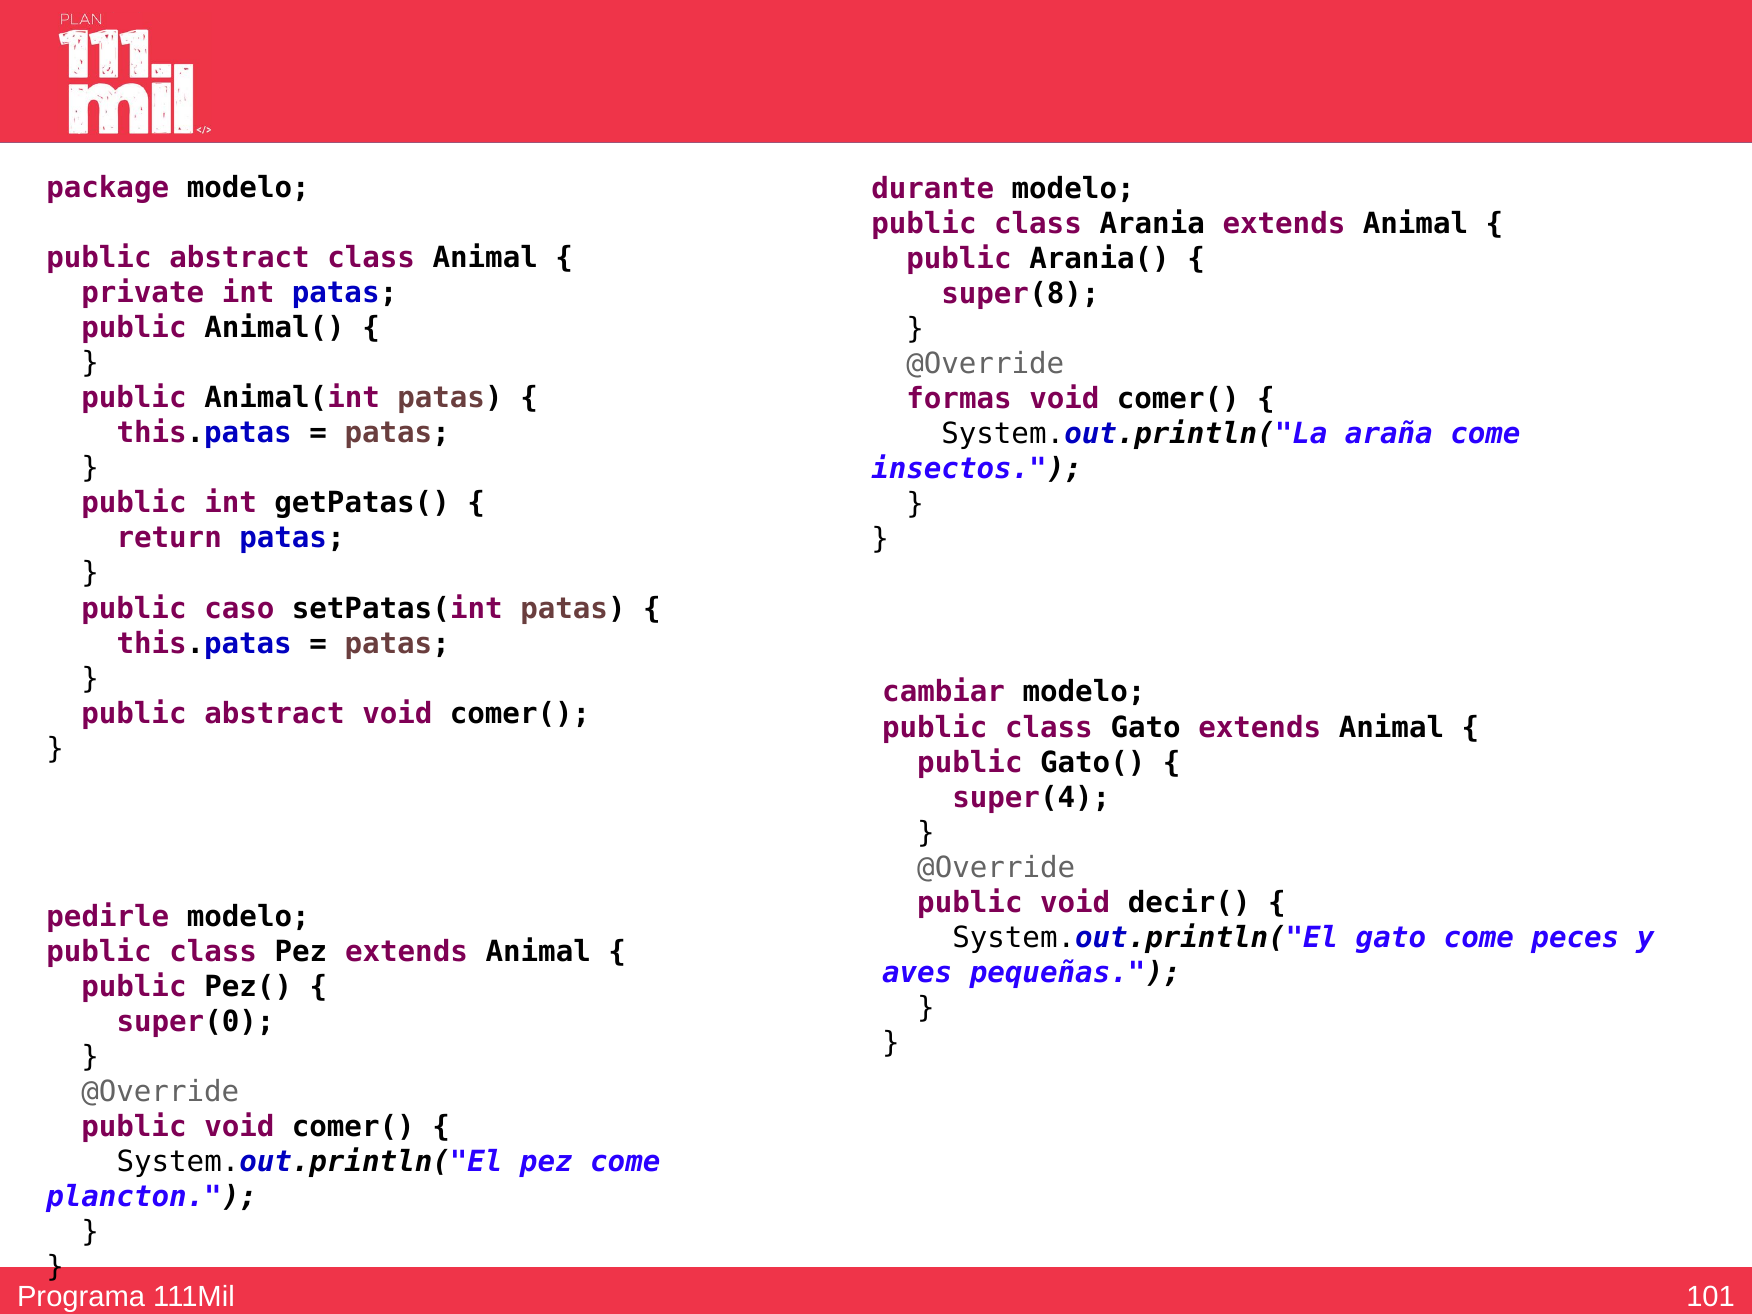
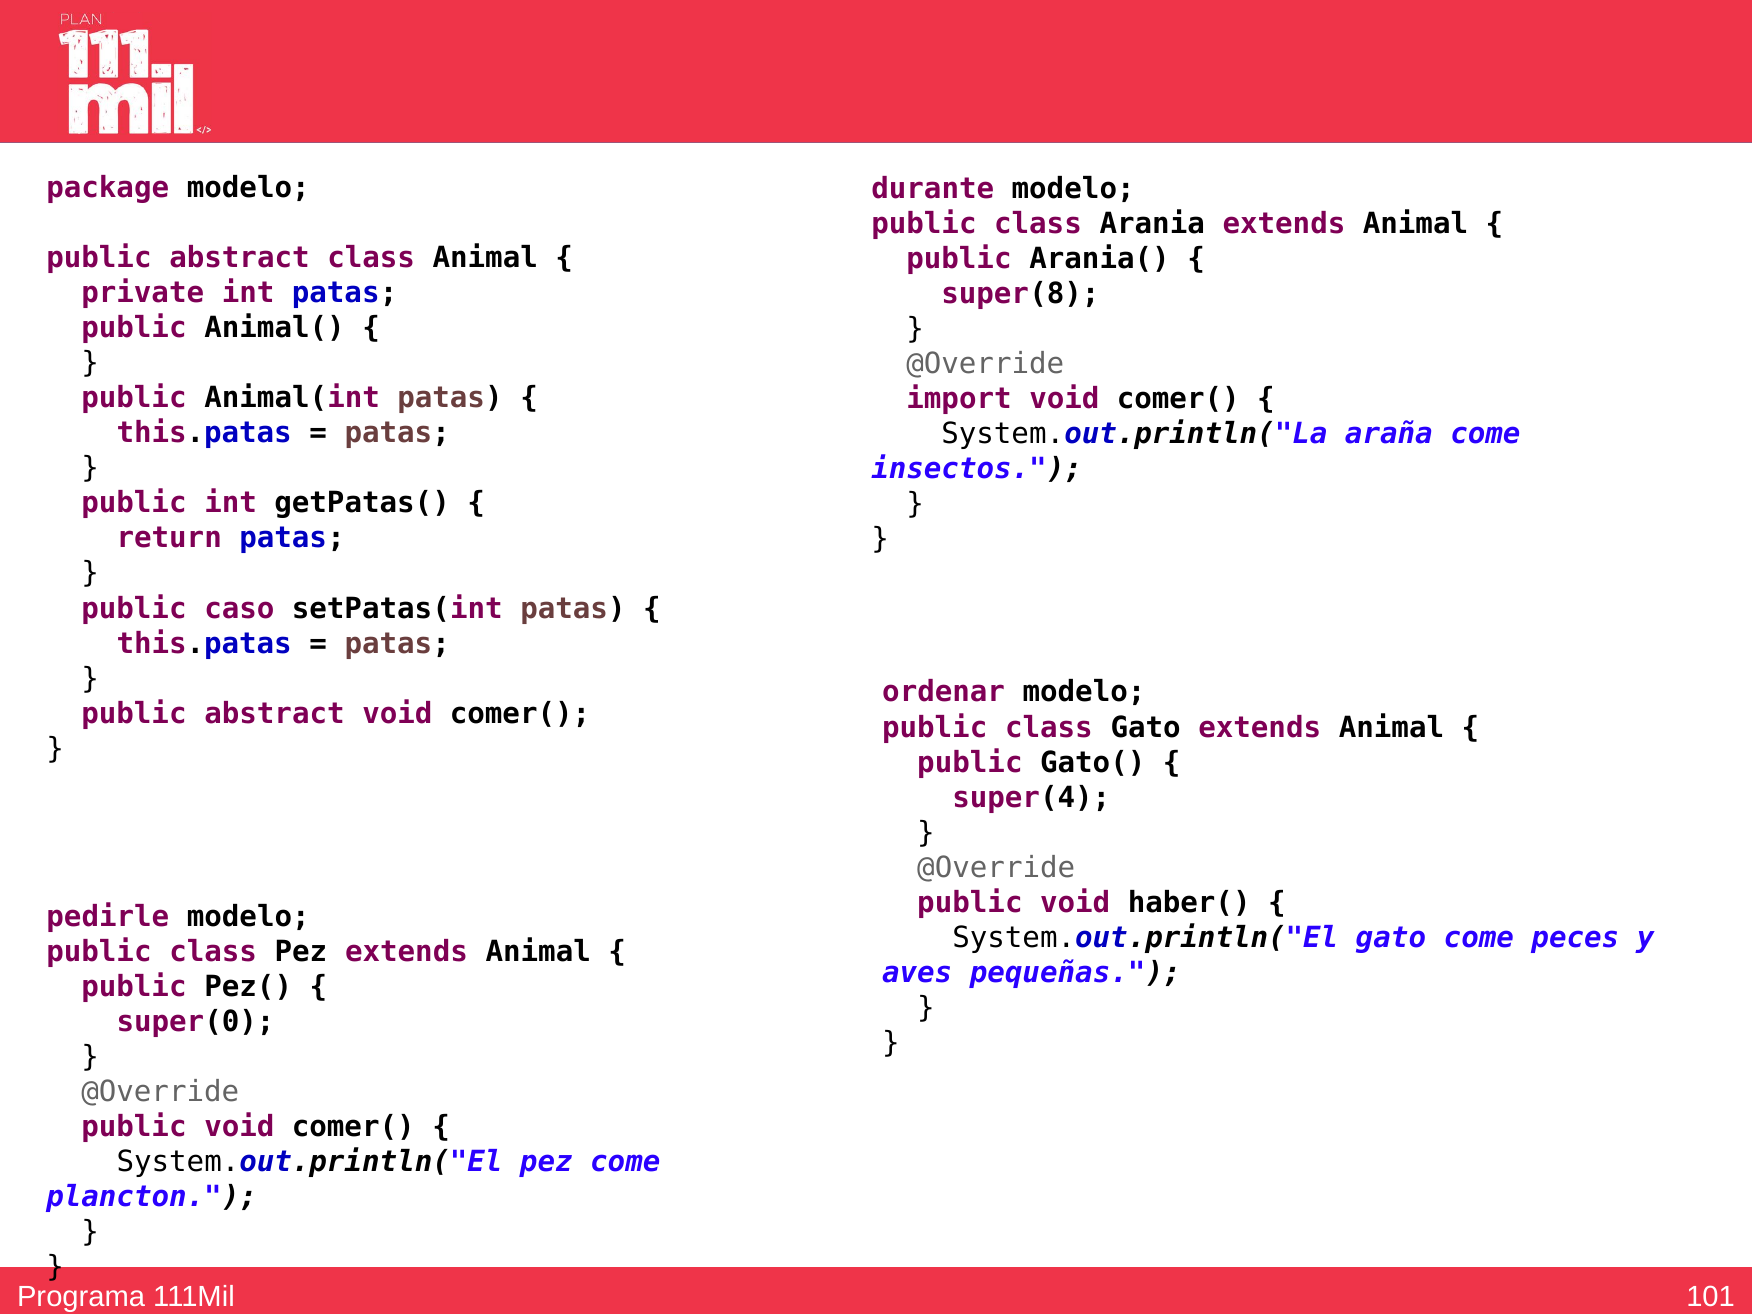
formas: formas -> import
cambiar: cambiar -> ordenar
decir(: decir( -> haber(
